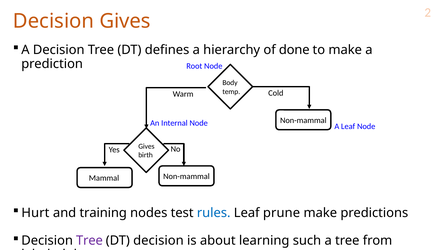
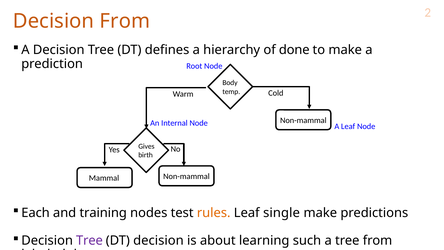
Decision Gives: Gives -> From
Hurt: Hurt -> Each
rules colour: blue -> orange
prune: prune -> single
